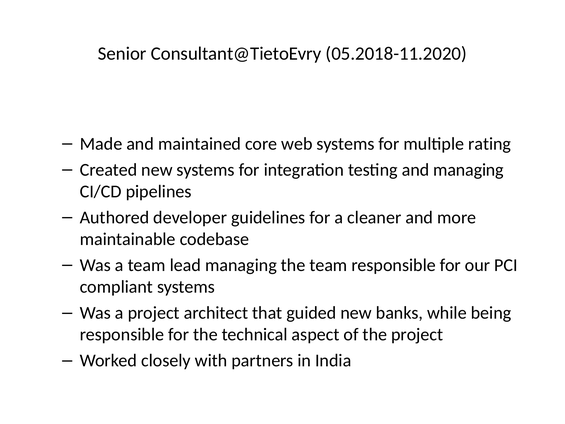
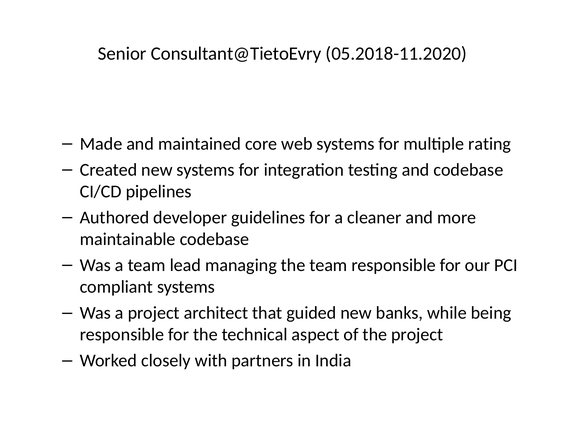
and managing: managing -> codebase
